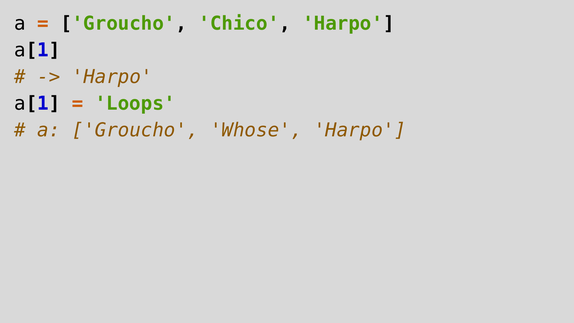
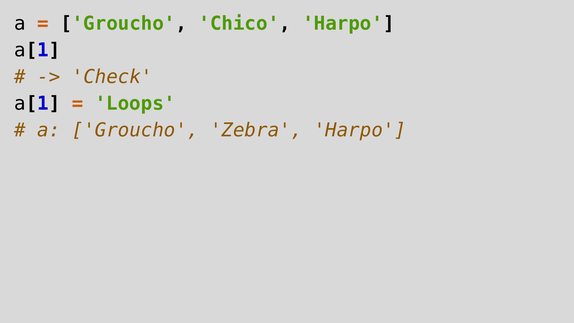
Harpo at (112, 77): Harpo -> Check
Whose: Whose -> Zebra
